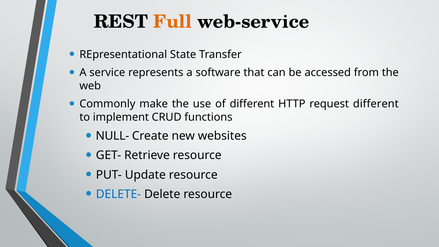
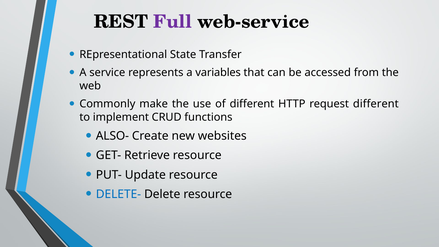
Full colour: orange -> purple
software: software -> variables
NULL-: NULL- -> ALSO-
